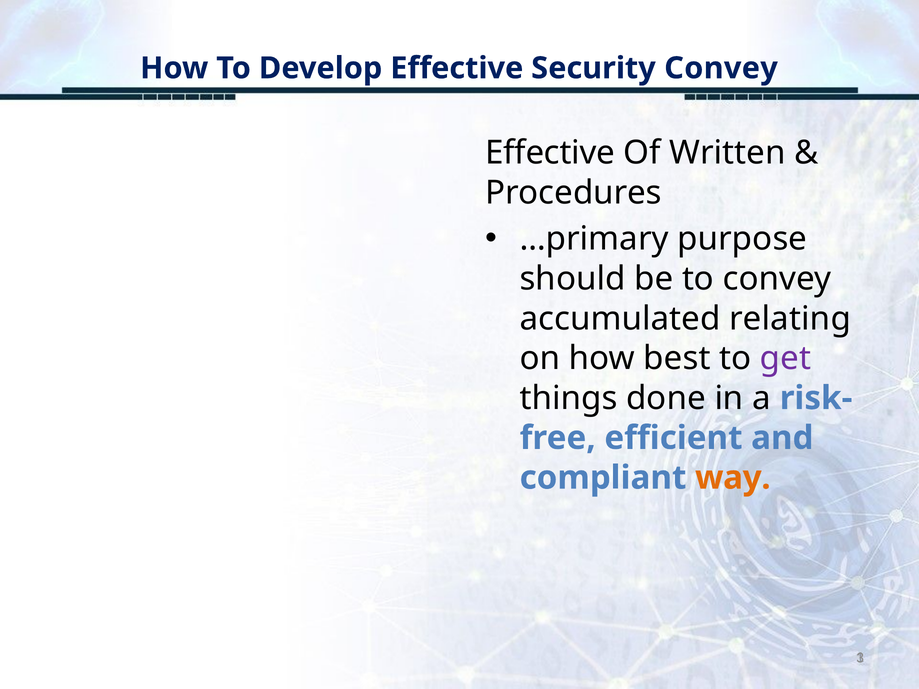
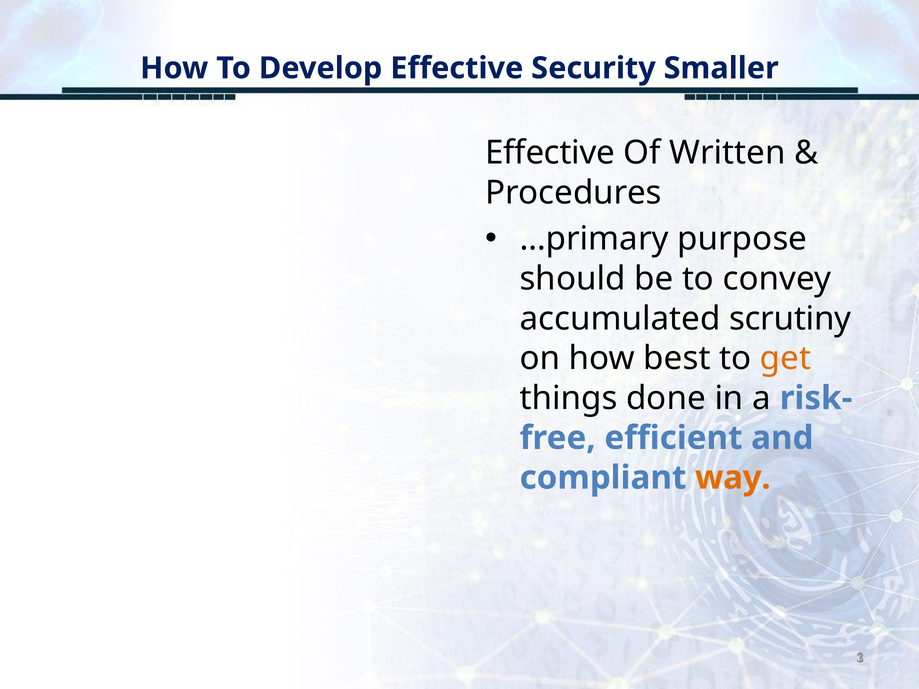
Security Convey: Convey -> Smaller
relating: relating -> scrutiny
get colour: purple -> orange
